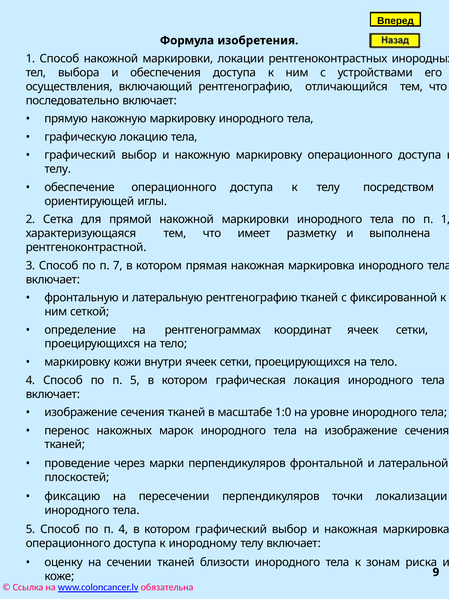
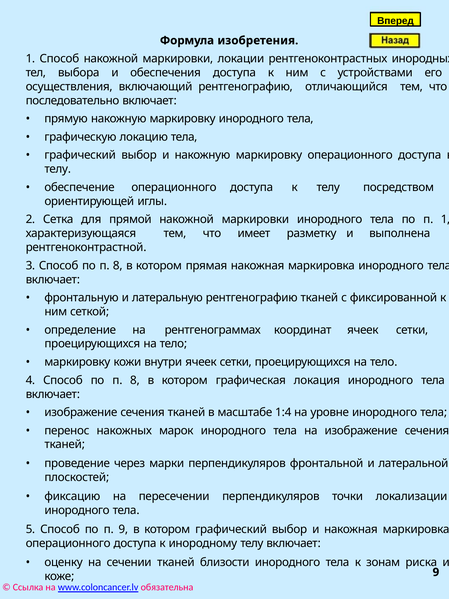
7 at (118, 265): 7 -> 8
5 at (135, 380): 5 -> 8
1:0: 1:0 -> 1:4
п 4: 4 -> 9
